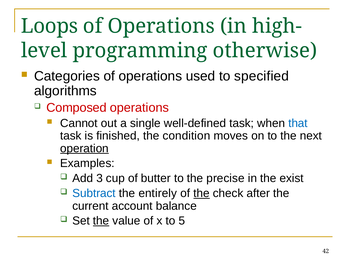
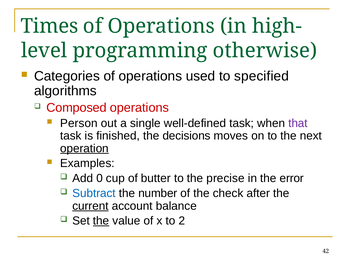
Loops: Loops -> Times
Cannot: Cannot -> Person
that colour: blue -> purple
condition: condition -> decisions
3: 3 -> 0
exist: exist -> error
entirely: entirely -> number
the at (202, 193) underline: present -> none
current underline: none -> present
5: 5 -> 2
